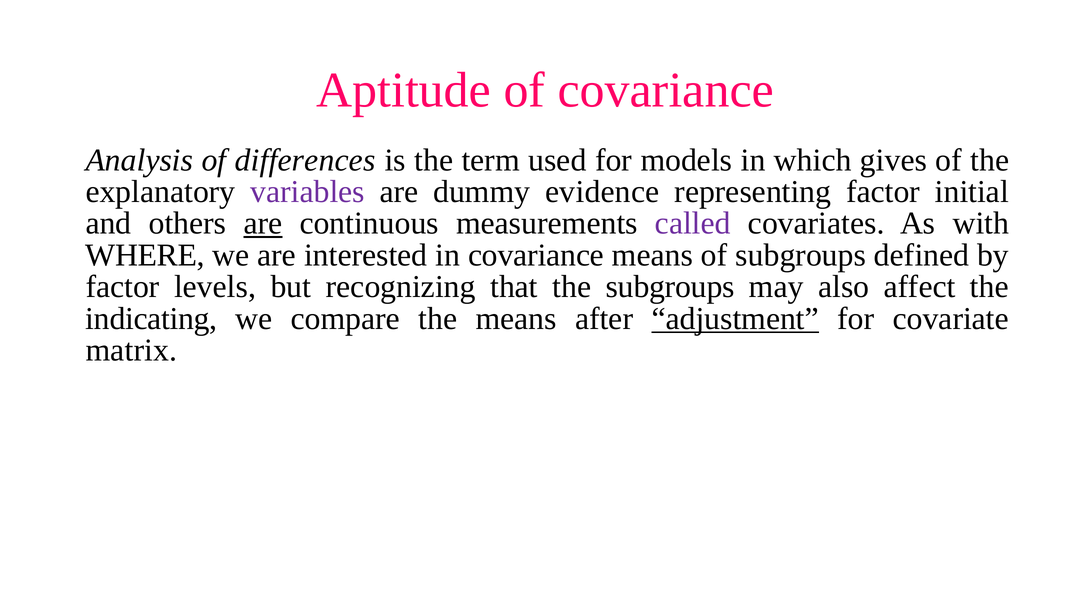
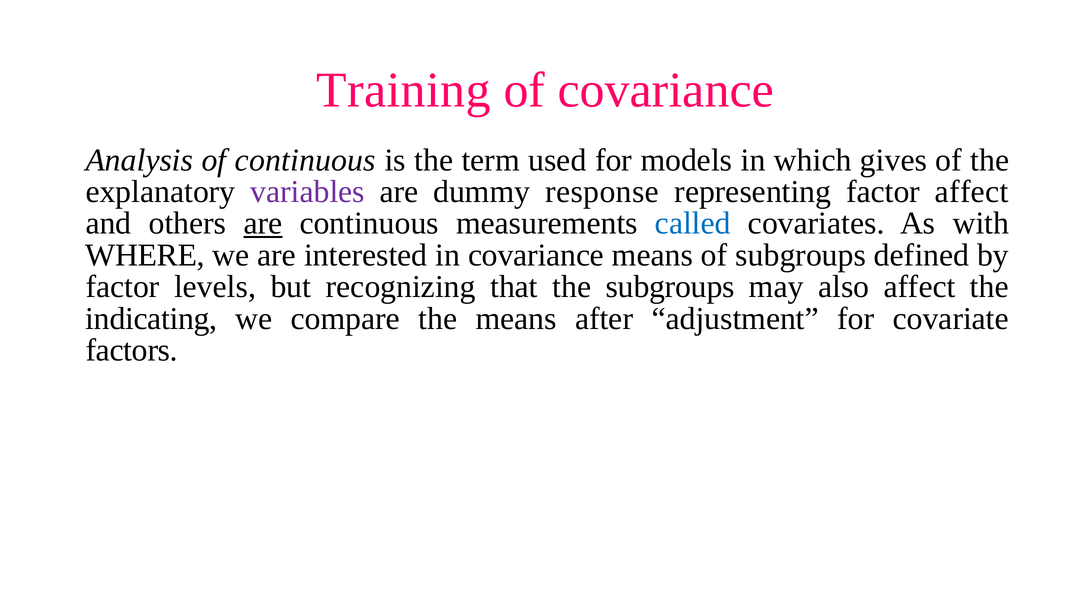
Aptitude: Aptitude -> Training
of differences: differences -> continuous
evidence: evidence -> response
factor initial: initial -> affect
called colour: purple -> blue
adjustment underline: present -> none
matrix: matrix -> factors
